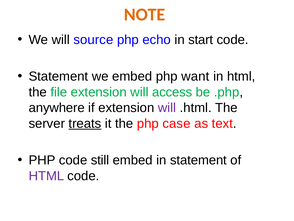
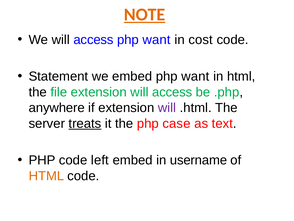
NOTE underline: none -> present
We will source: source -> access
echo at (157, 40): echo -> want
start: start -> cost
still: still -> left
in statement: statement -> username
HTML at (46, 176) colour: purple -> orange
